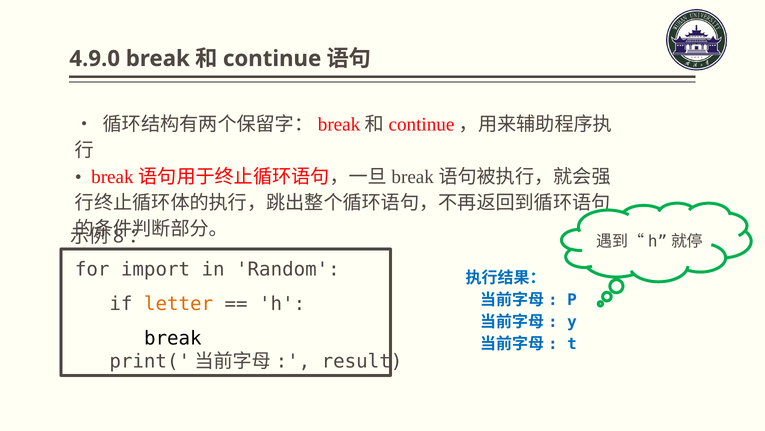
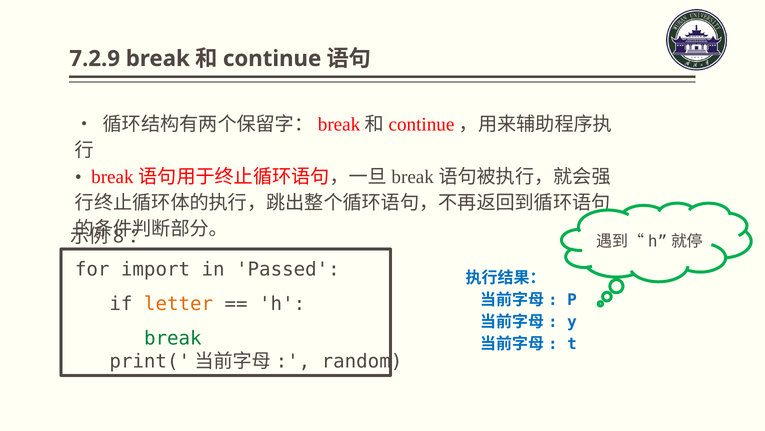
4.9.0: 4.9.0 -> 7.2.9
Random: Random -> Passed
break at (173, 338) colour: black -> green
result: result -> random
